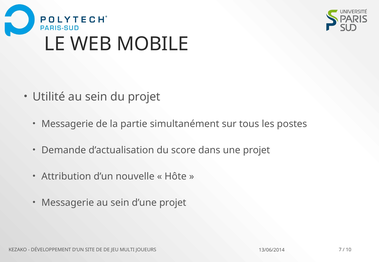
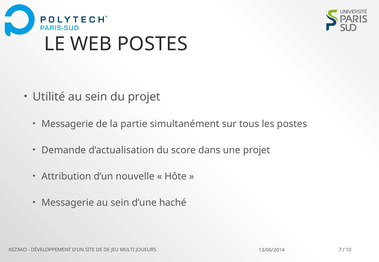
WEB MOBILE: MOBILE -> POSTES
d’une projet: projet -> haché
